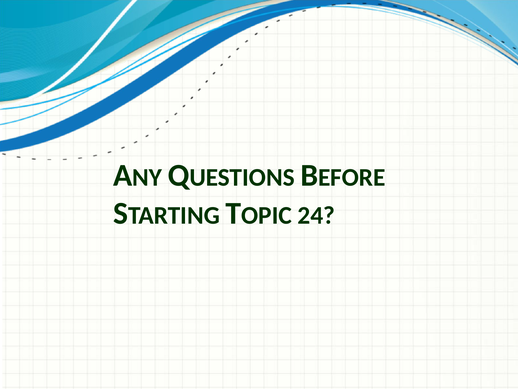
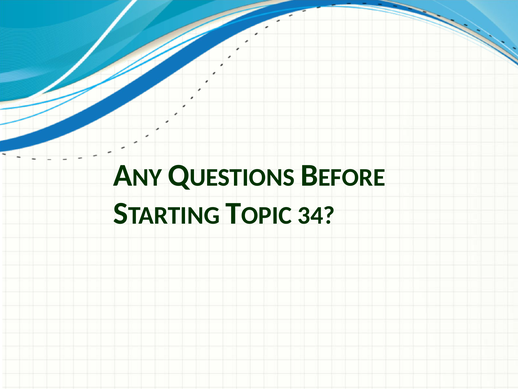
24: 24 -> 34
